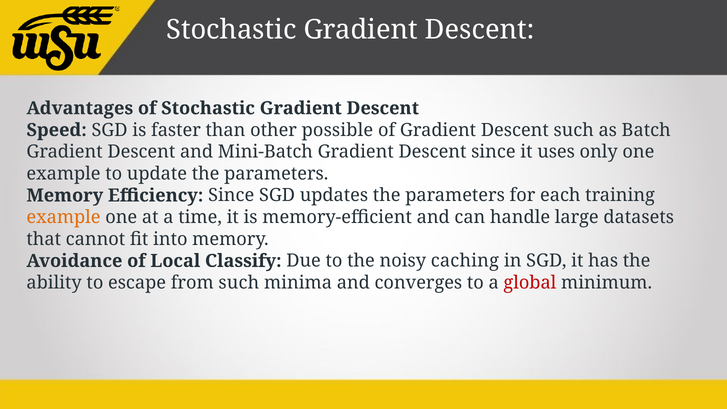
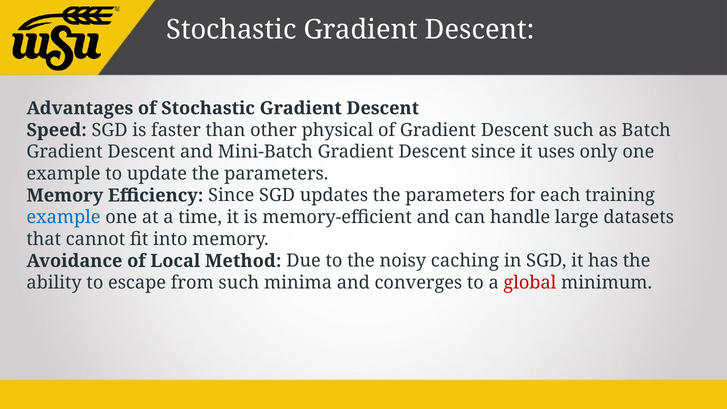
possible: possible -> physical
example at (64, 217) colour: orange -> blue
Classify: Classify -> Method
